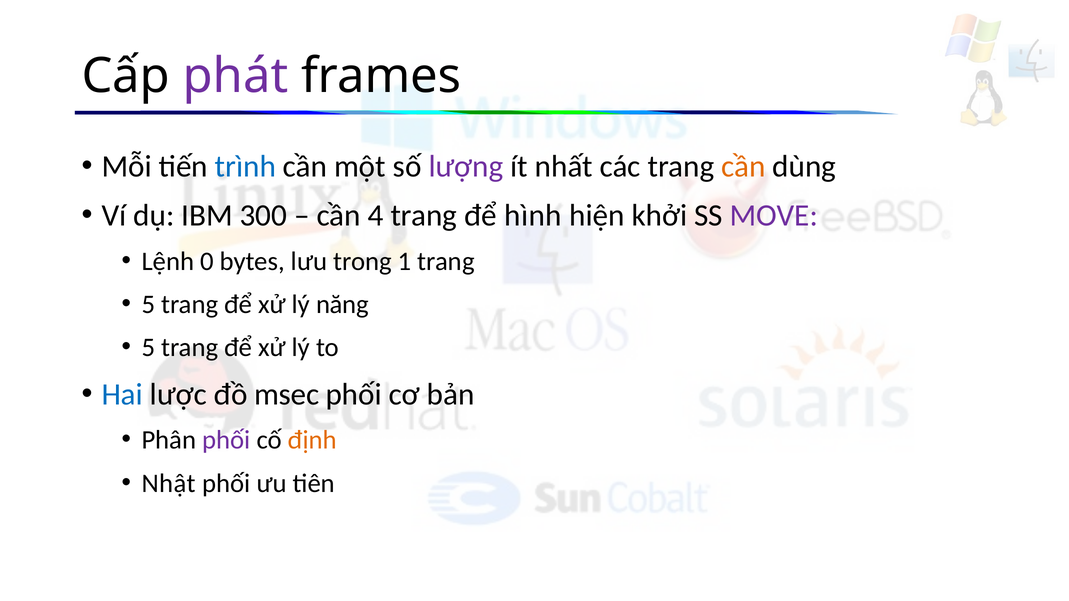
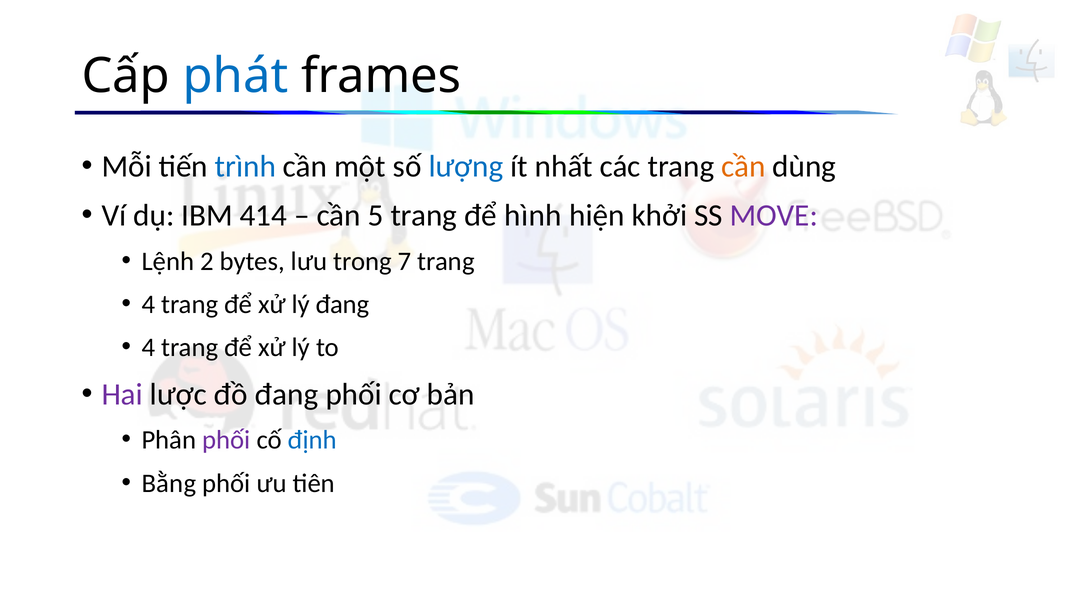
phát colour: purple -> blue
lượng colour: purple -> blue
300: 300 -> 414
4: 4 -> 5
0: 0 -> 2
1: 1 -> 7
5 at (148, 305): 5 -> 4
lý năng: năng -> đang
5 at (148, 348): 5 -> 4
Hai colour: blue -> purple
đồ msec: msec -> đang
định colour: orange -> blue
Nhật: Nhật -> Bằng
